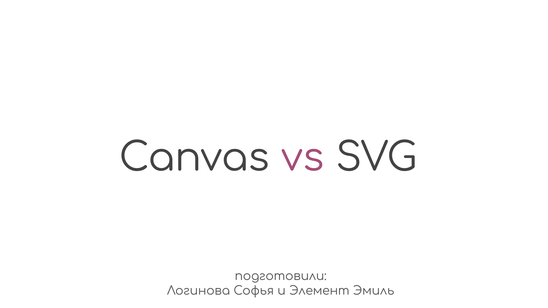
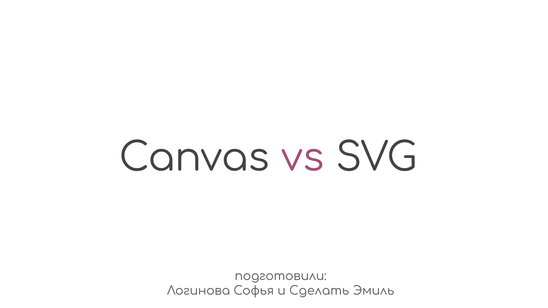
Элемент: Элемент -> Сделать
